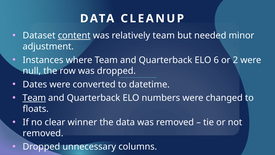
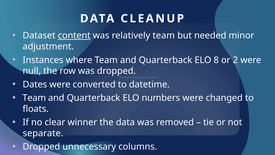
6: 6 -> 8
Team at (34, 98) underline: present -> none
removed at (43, 133): removed -> separate
